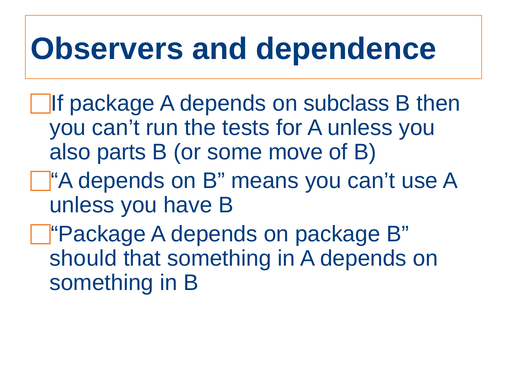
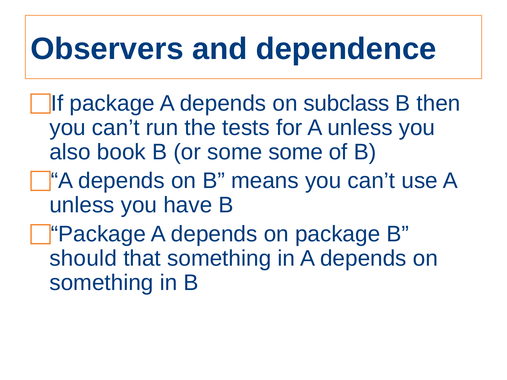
parts: parts -> book
some move: move -> some
